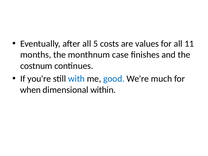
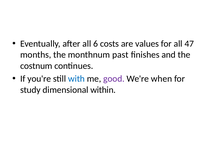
5: 5 -> 6
11: 11 -> 47
case: case -> past
good colour: blue -> purple
much: much -> when
when: when -> study
